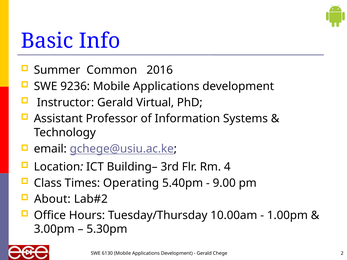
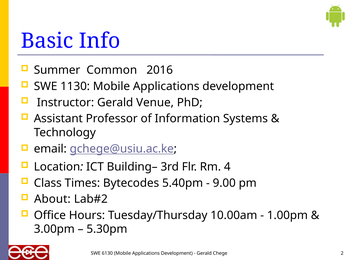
9236: 9236 -> 1130
Virtual: Virtual -> Venue
Operating: Operating -> Bytecodes
